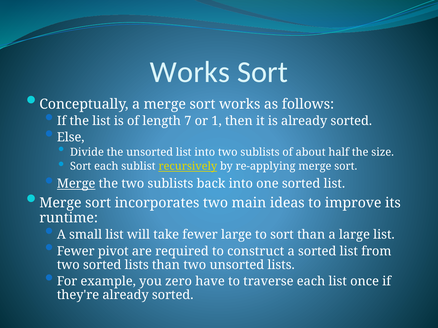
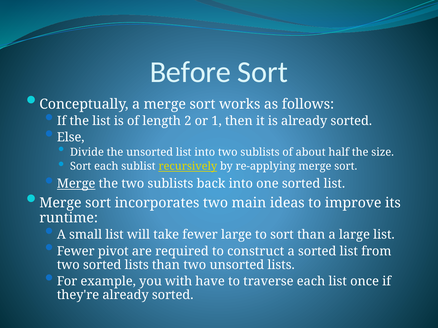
Works at (190, 72): Works -> Before
7: 7 -> 2
zero: zero -> with
